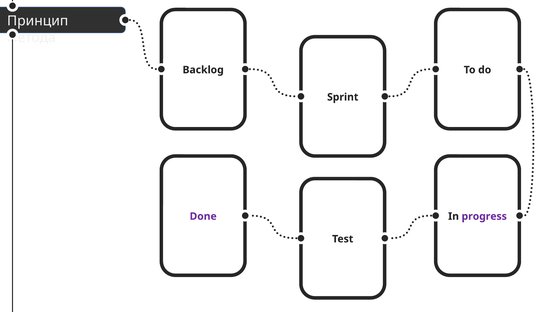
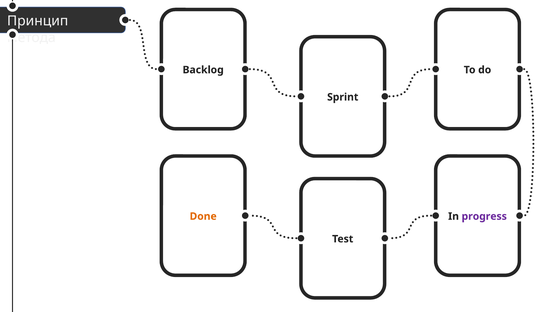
Done colour: purple -> orange
